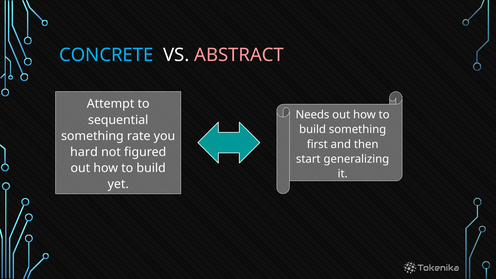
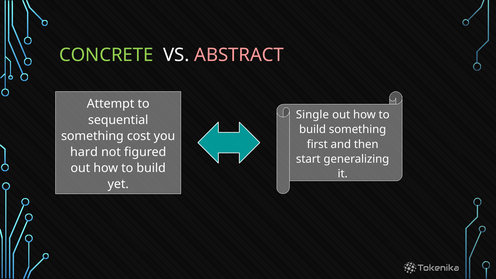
CONCRETE colour: light blue -> light green
Needs: Needs -> Single
rate: rate -> cost
